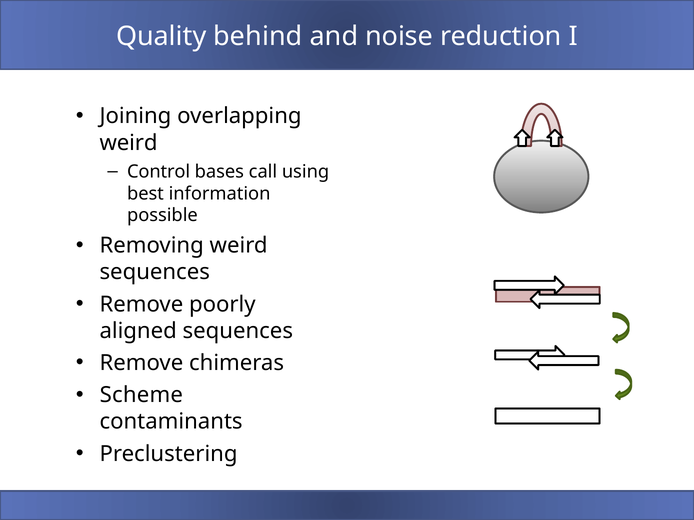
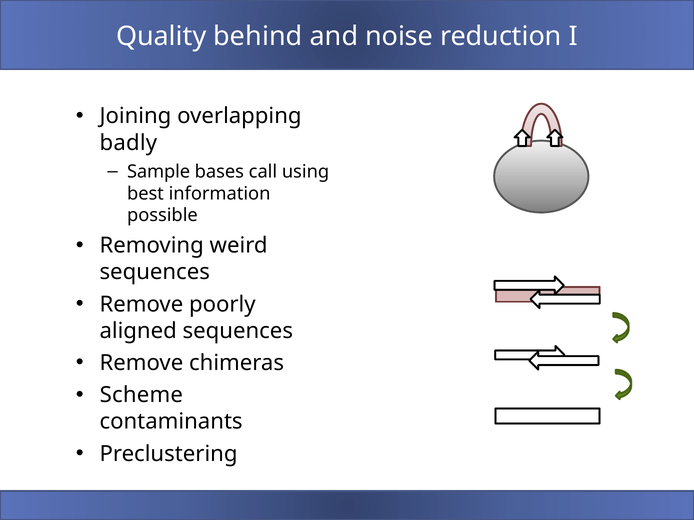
weird at (129, 143): weird -> badly
Control: Control -> Sample
